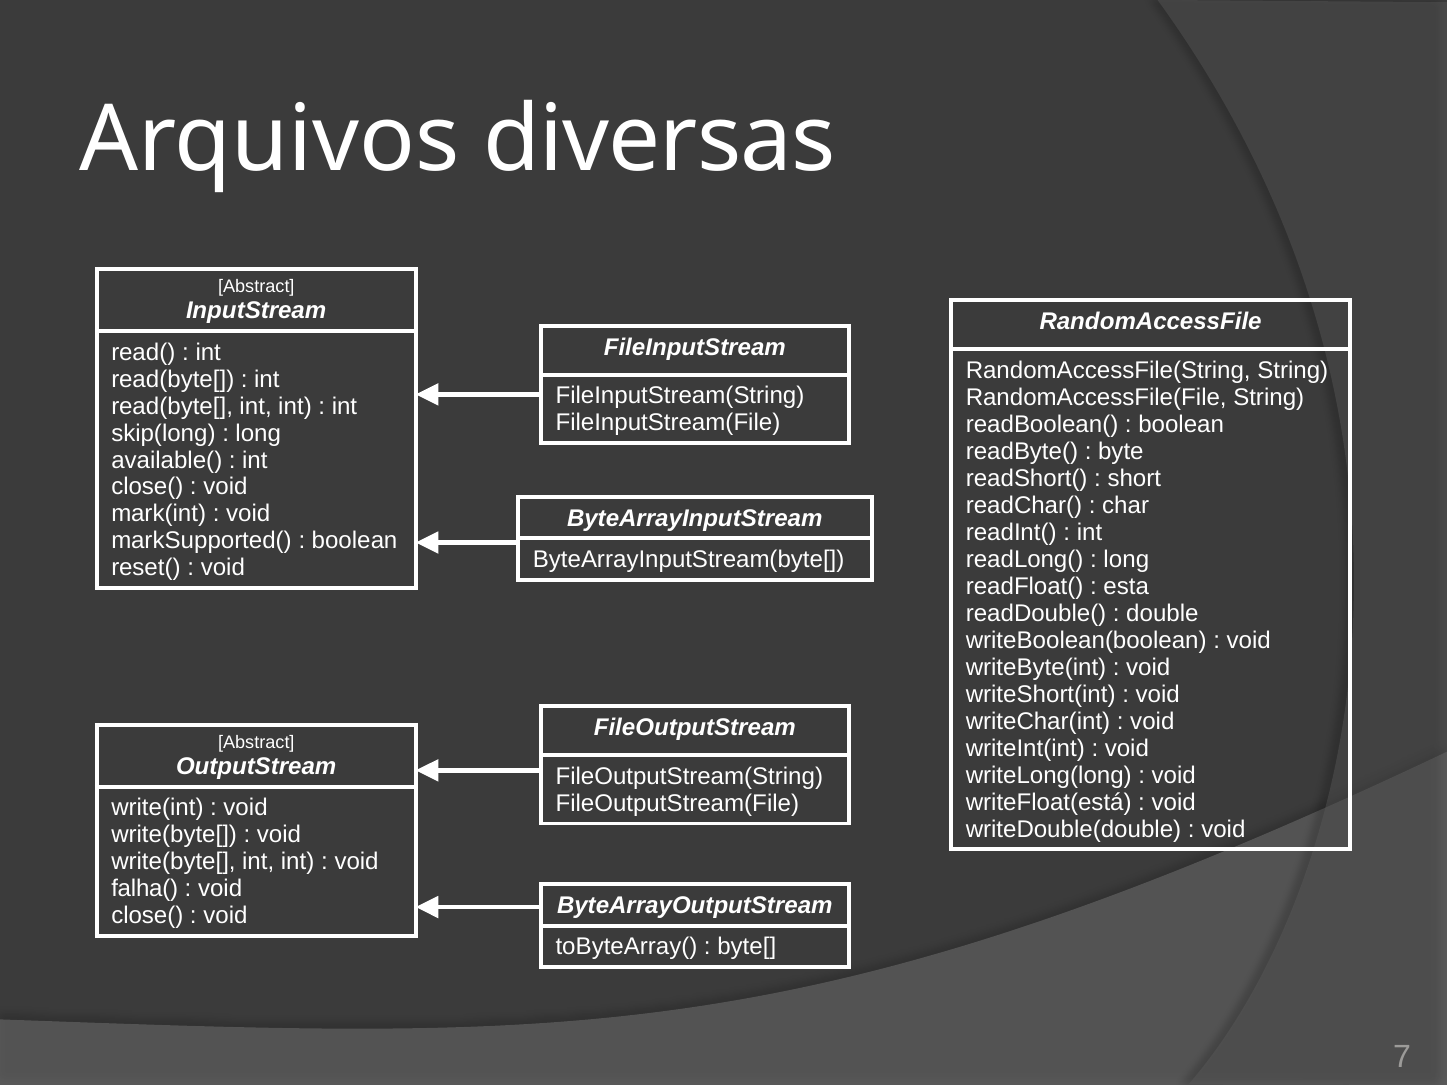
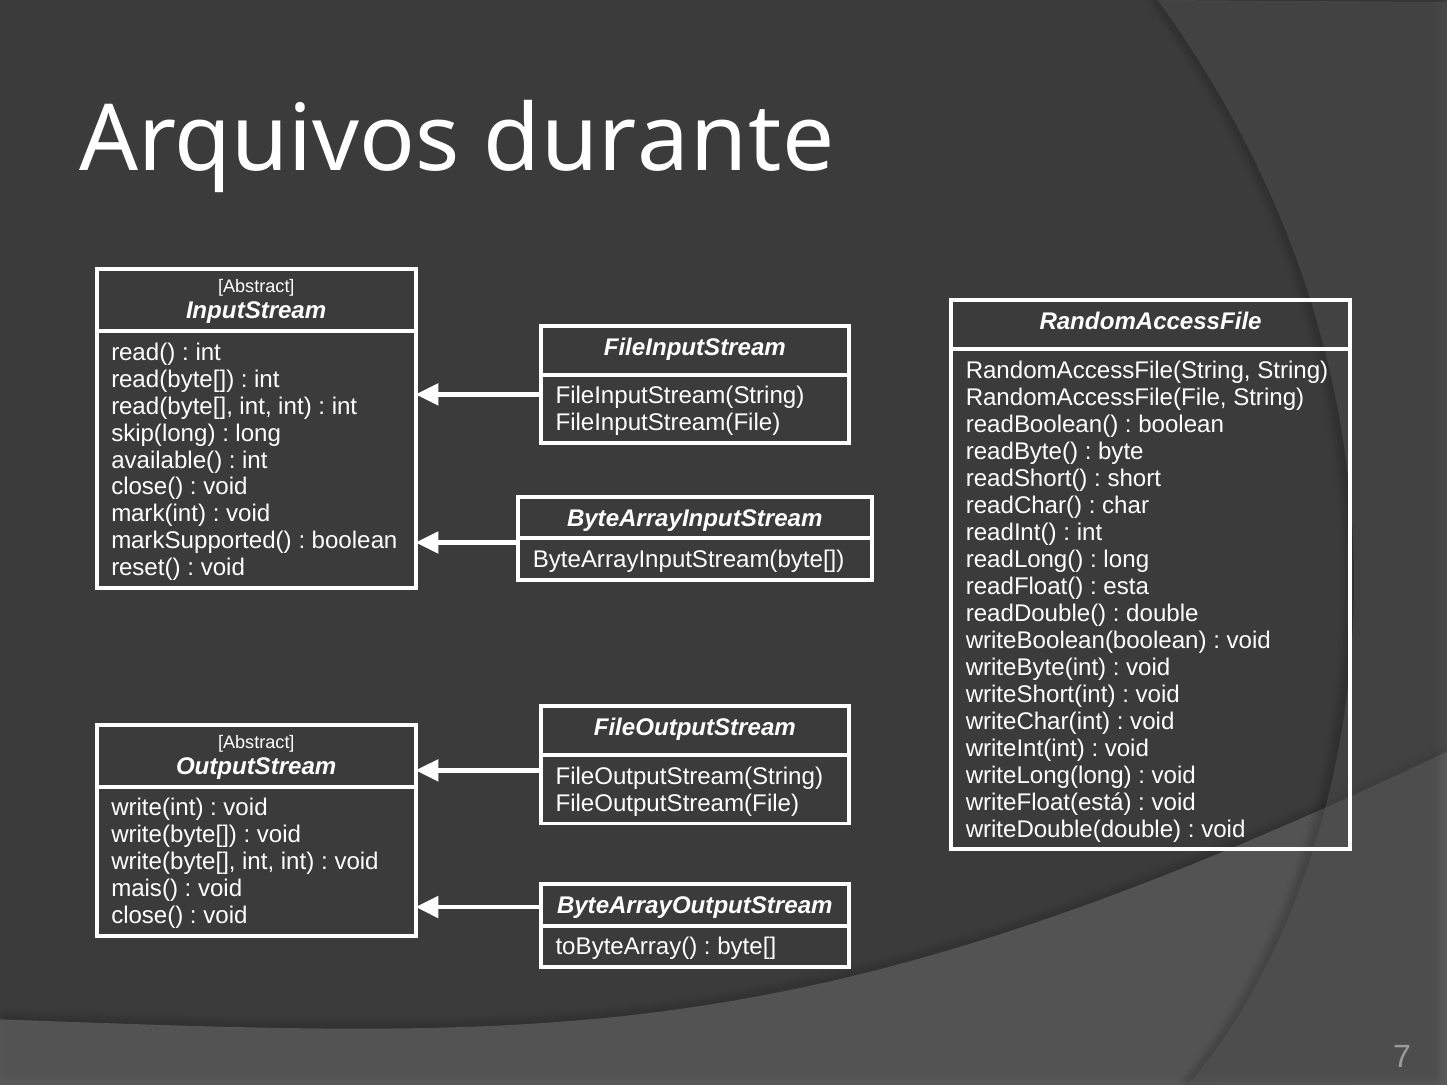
diversas: diversas -> durante
falha(: falha( -> mais(
